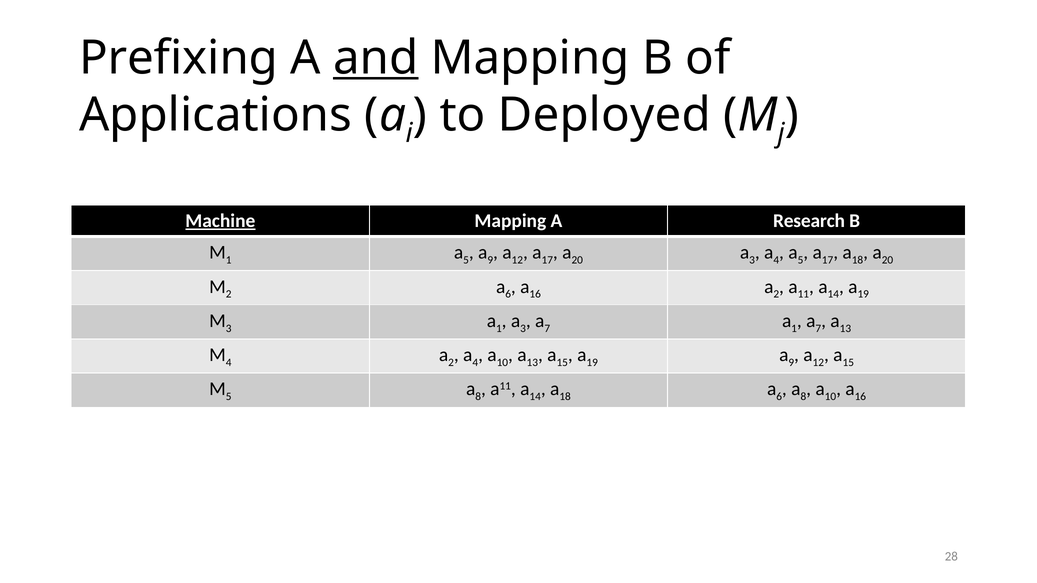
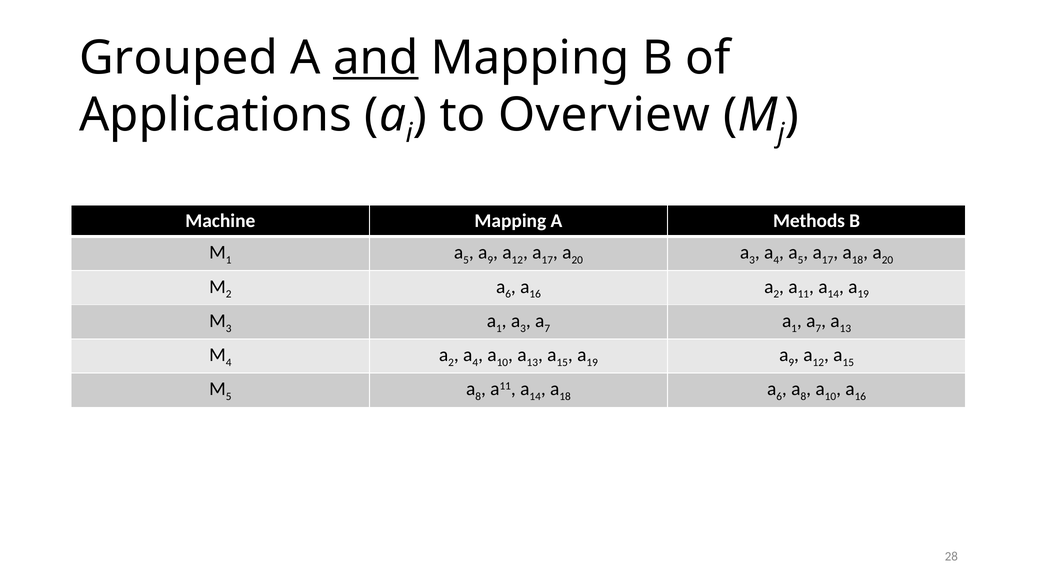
Prefixing: Prefixing -> Grouped
Deployed: Deployed -> Overview
Machine underline: present -> none
Research: Research -> Methods
